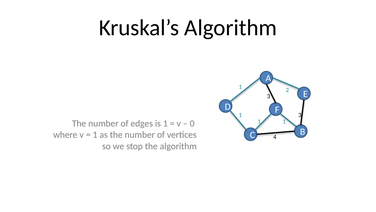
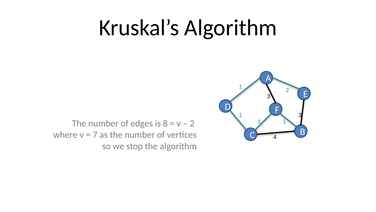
is 1: 1 -> 8
0 at (192, 123): 0 -> 2
1 at (95, 135): 1 -> 7
